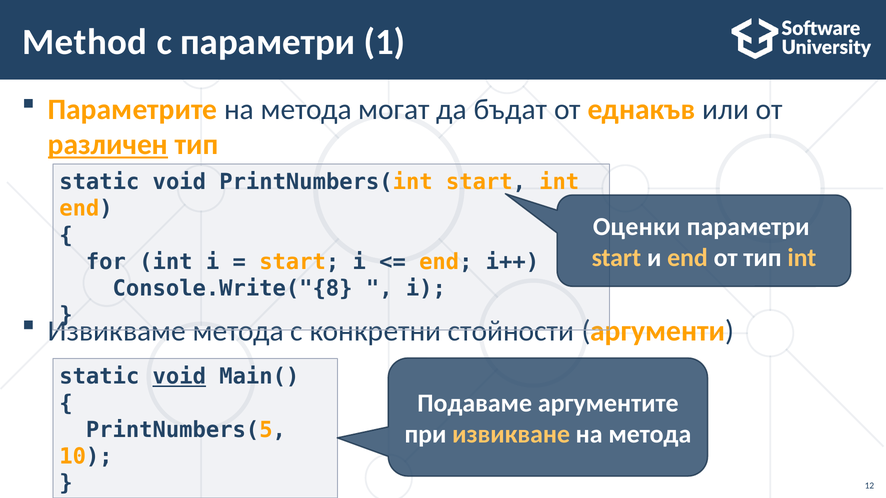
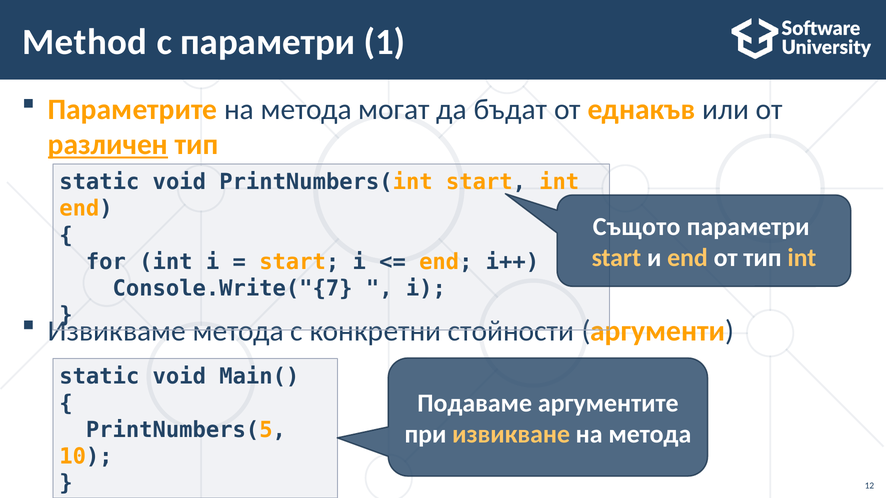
Оценки: Оценки -> Същото
Console.Write("{8: Console.Write("{8 -> Console.Write("{7
void at (179, 377) underline: present -> none
